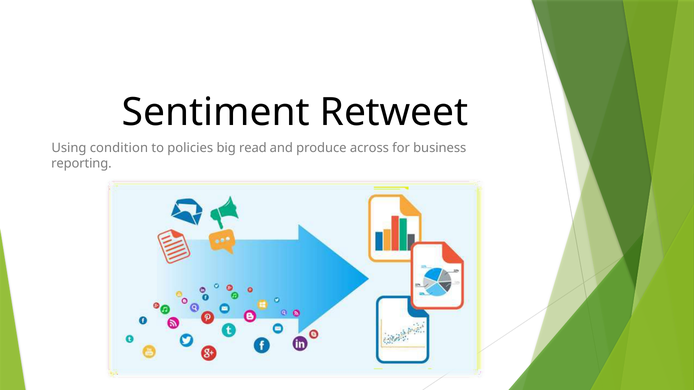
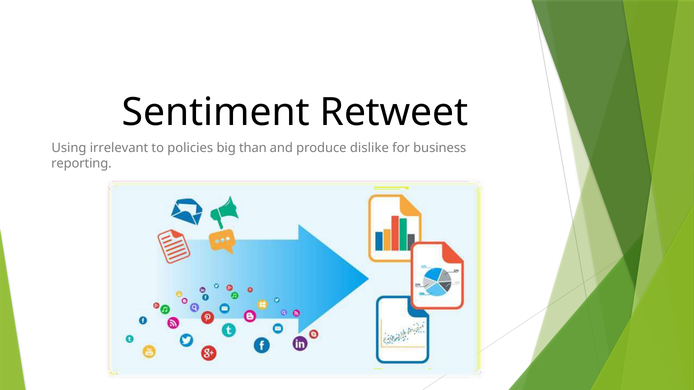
condition: condition -> irrelevant
read: read -> than
across: across -> dislike
